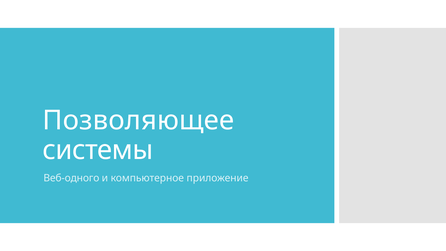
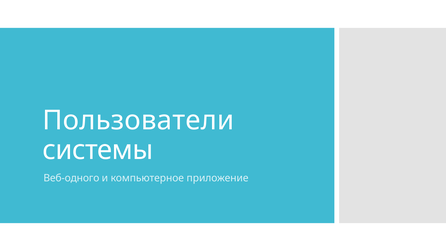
Позволяющее: Позволяющее -> Пользователи
